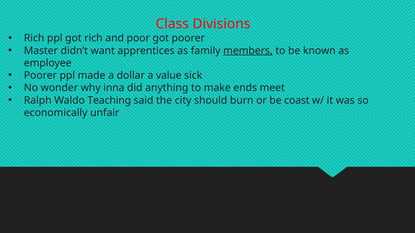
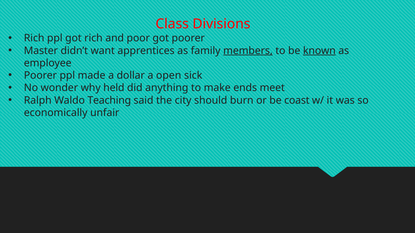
known underline: none -> present
value: value -> open
inna: inna -> held
